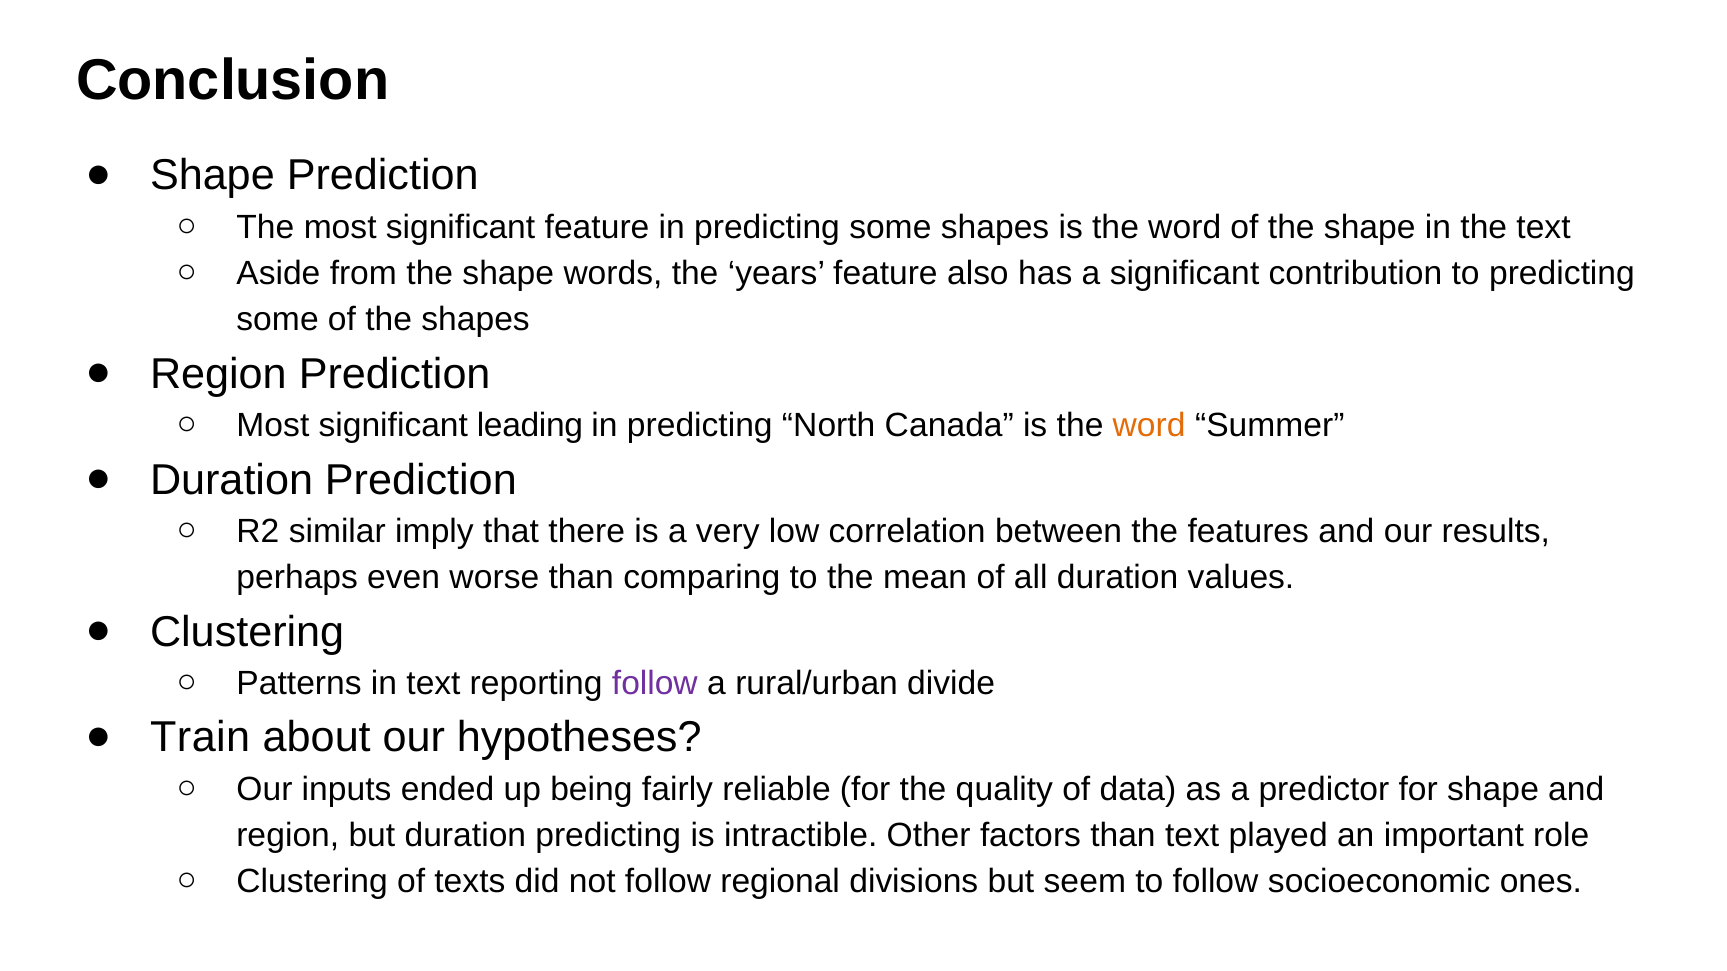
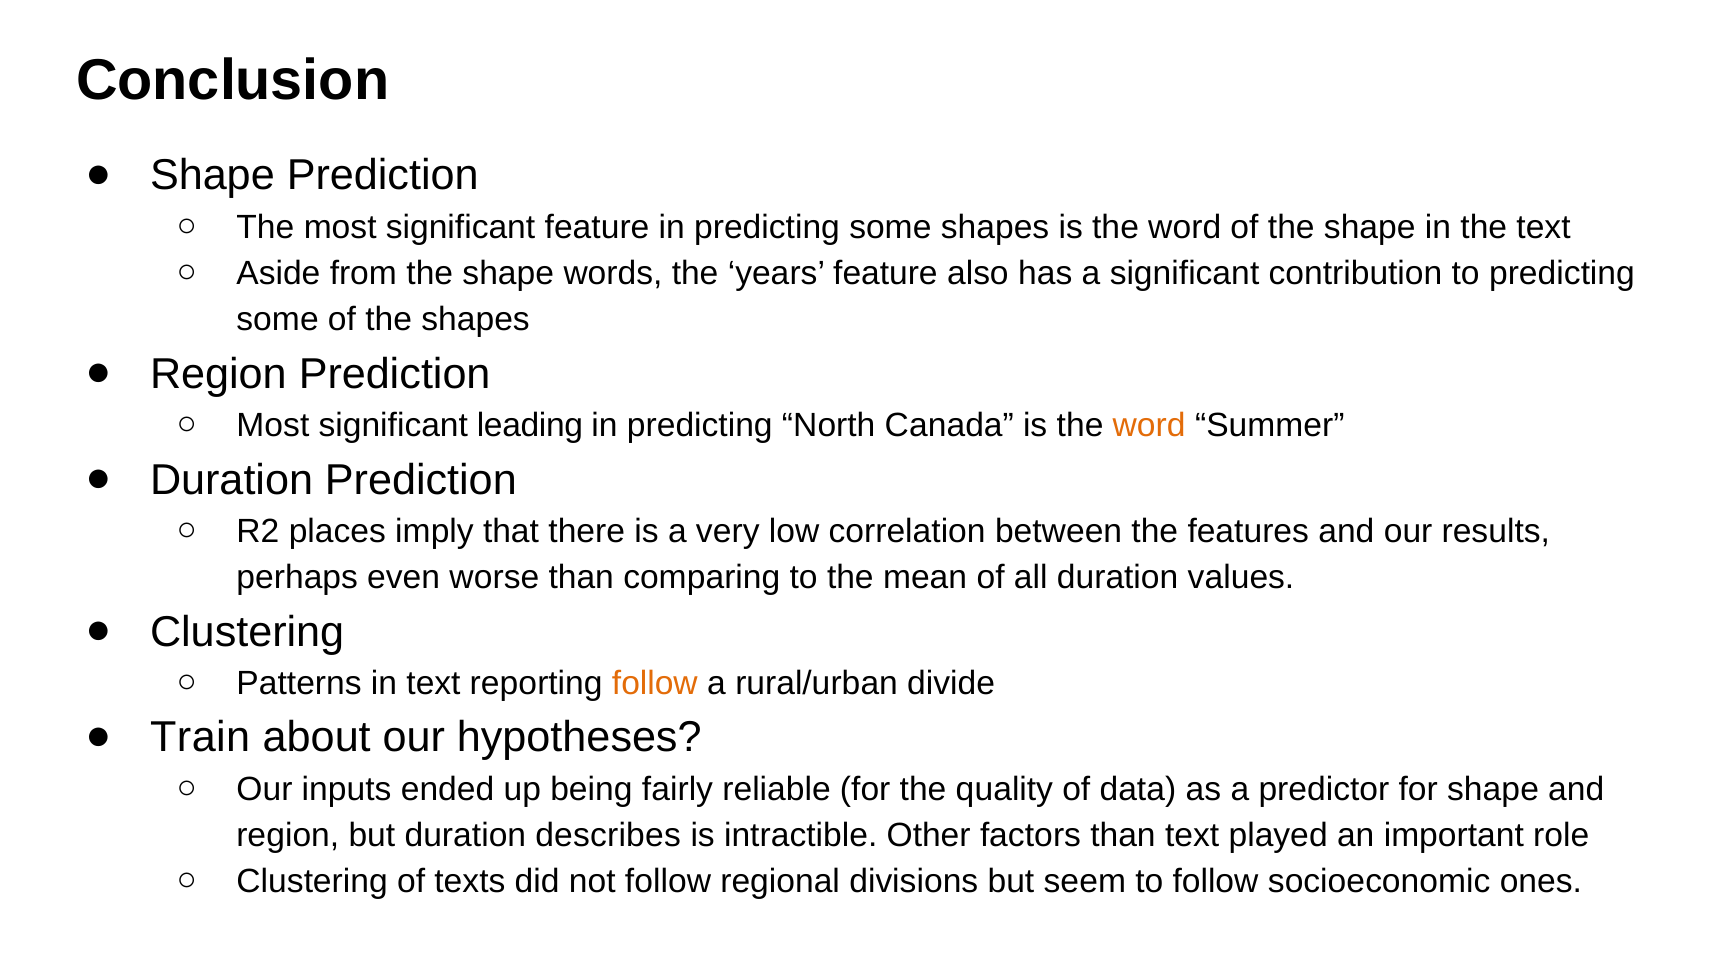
similar: similar -> places
follow at (655, 684) colour: purple -> orange
duration predicting: predicting -> describes
